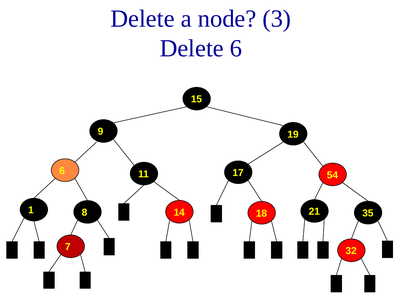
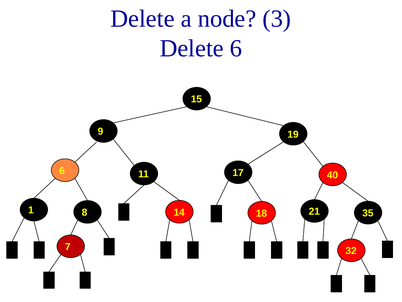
54: 54 -> 40
